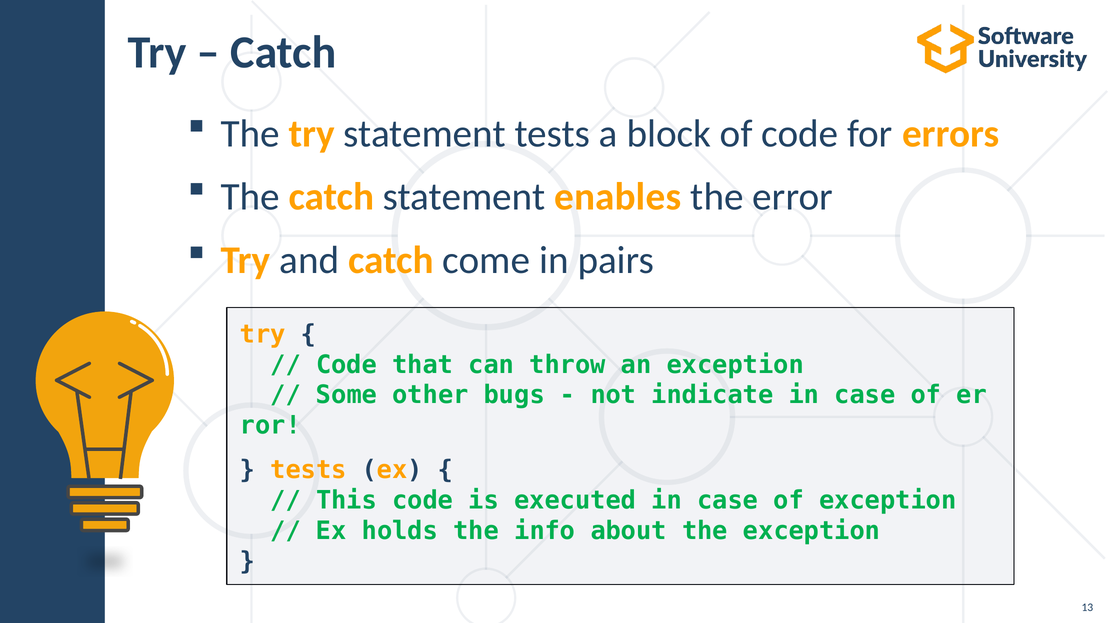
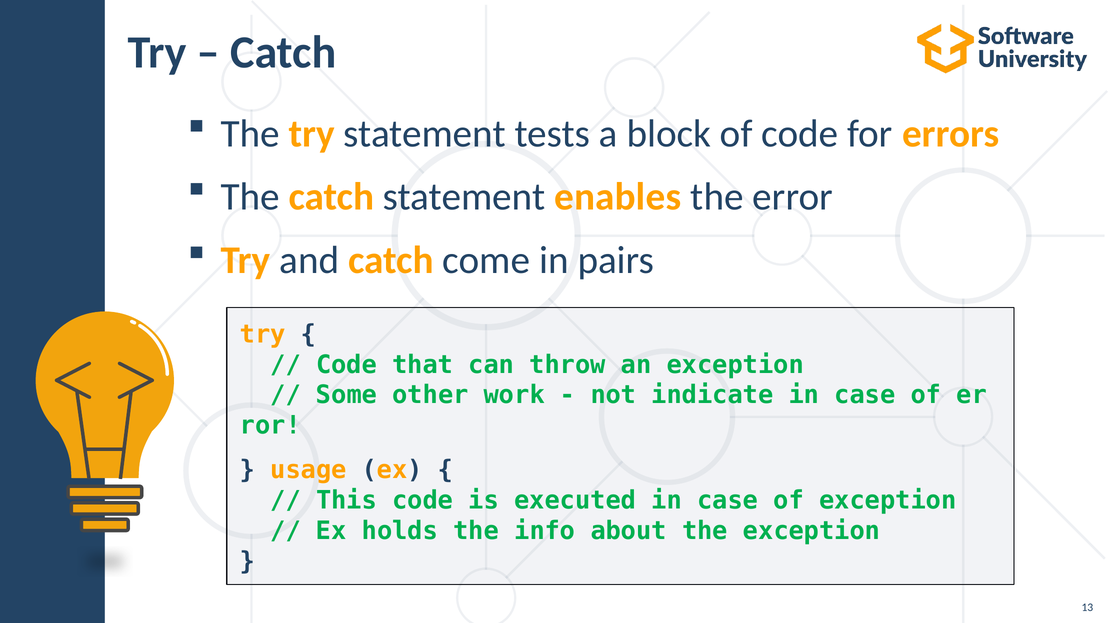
bugs: bugs -> work
tests at (308, 470): tests -> usage
